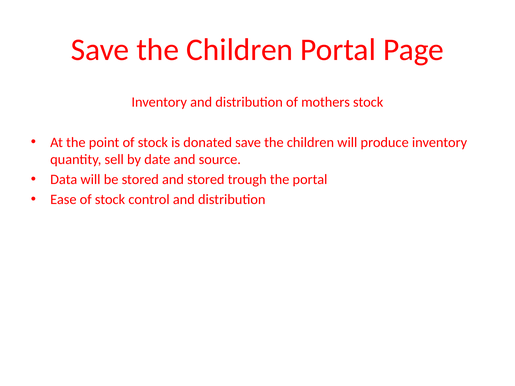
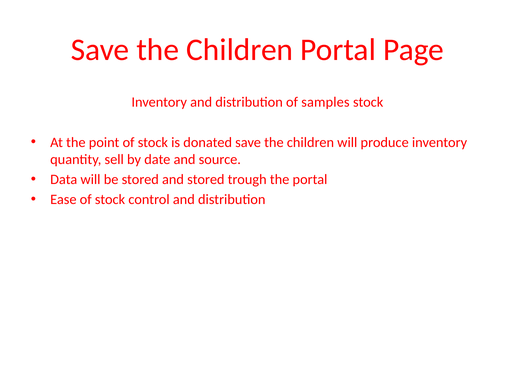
mothers: mothers -> samples
